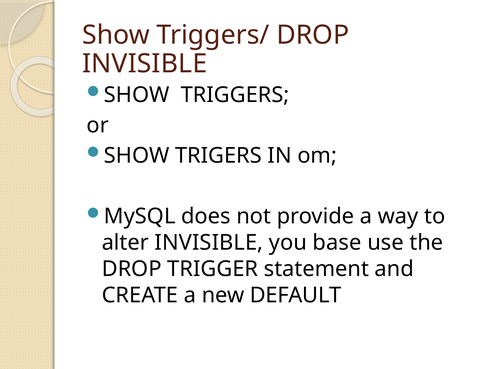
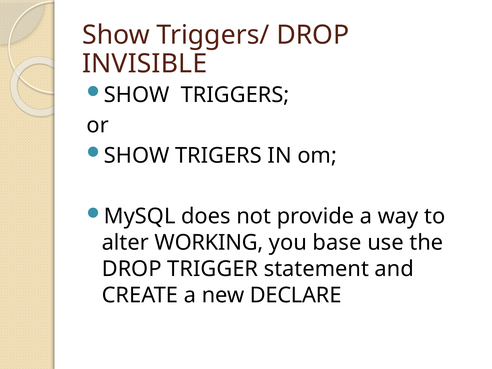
alter INVISIBLE: INVISIBLE -> WORKING
DEFAULT: DEFAULT -> DECLARE
